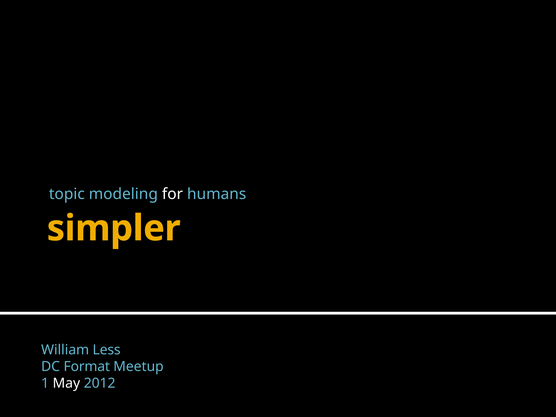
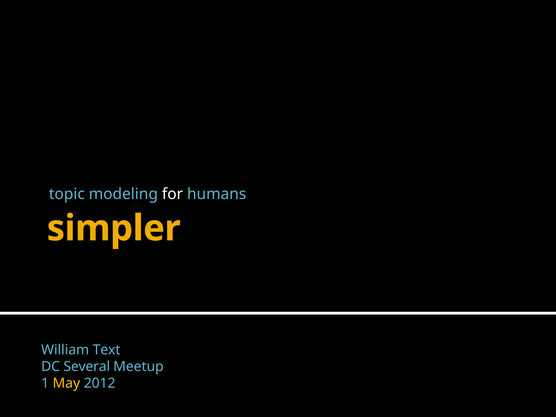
Less: Less -> Text
Format: Format -> Several
May colour: white -> yellow
